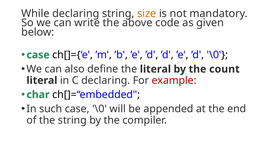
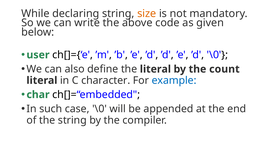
case at (38, 55): case -> user
C declaring: declaring -> character
example colour: red -> blue
